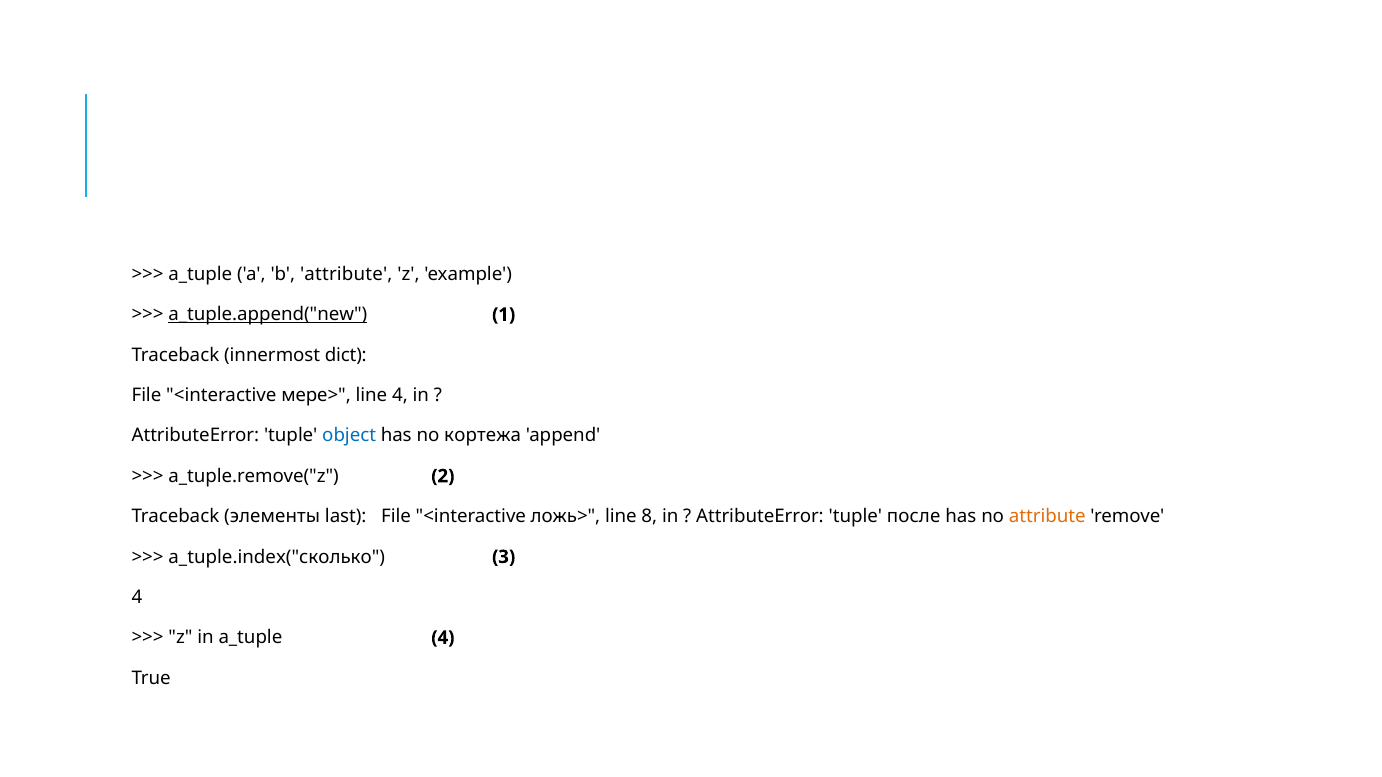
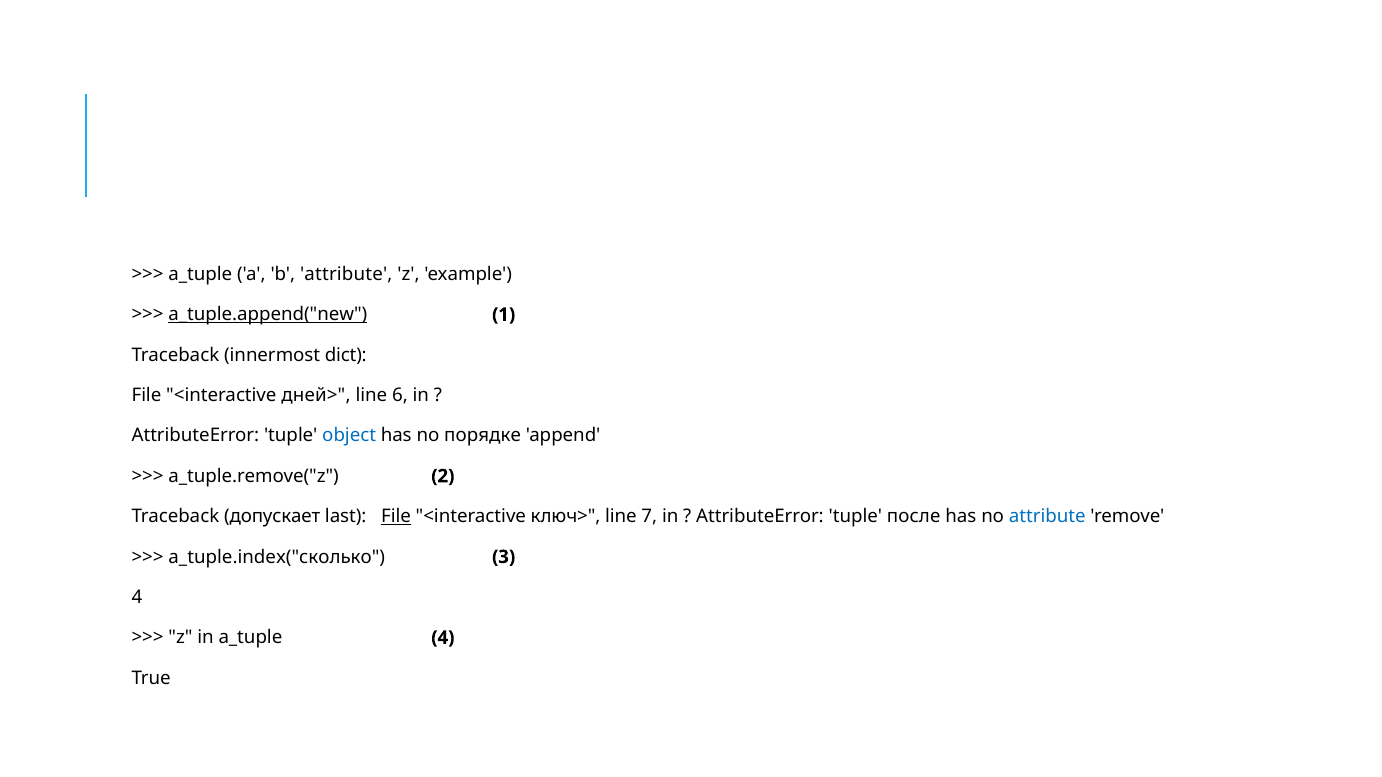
мере>: мере> -> дней>
line 4: 4 -> 6
кортежа: кортежа -> порядке
элементы: элементы -> допускает
File at (396, 517) underline: none -> present
ложь>: ложь> -> ключ>
8: 8 -> 7
attribute at (1047, 517) colour: orange -> blue
